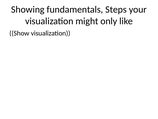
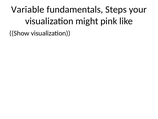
Showing: Showing -> Variable
only: only -> pink
